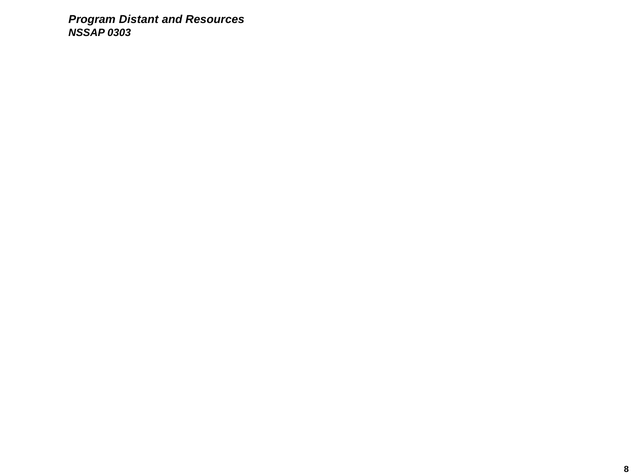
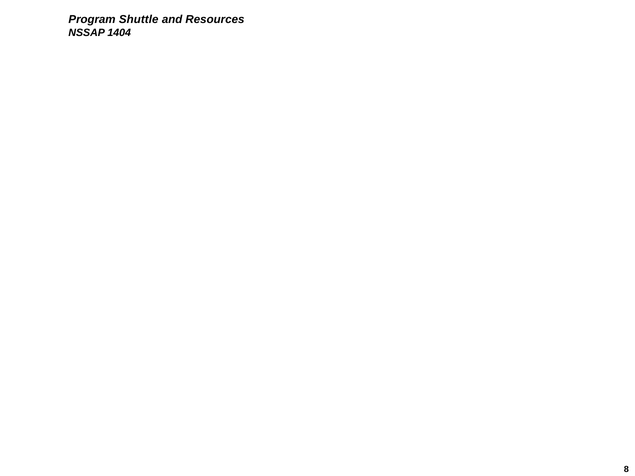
Distant: Distant -> Shuttle
0303: 0303 -> 1404
